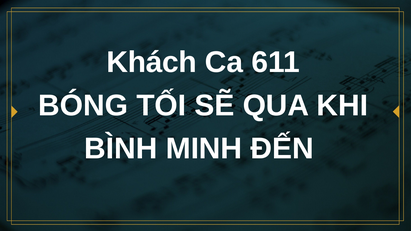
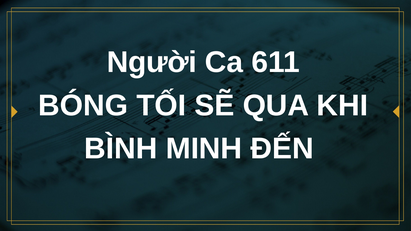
Khách: Khách -> Người
